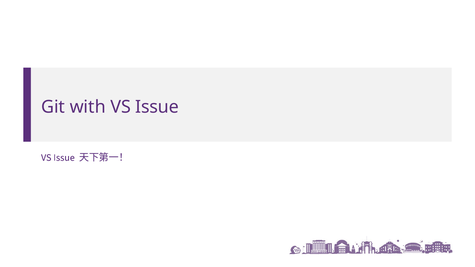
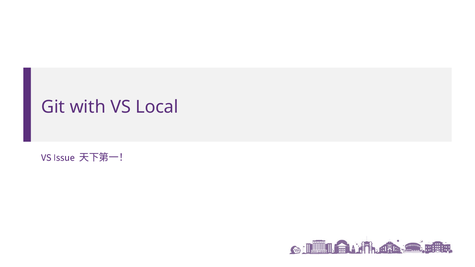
with VS Issue: Issue -> Local
